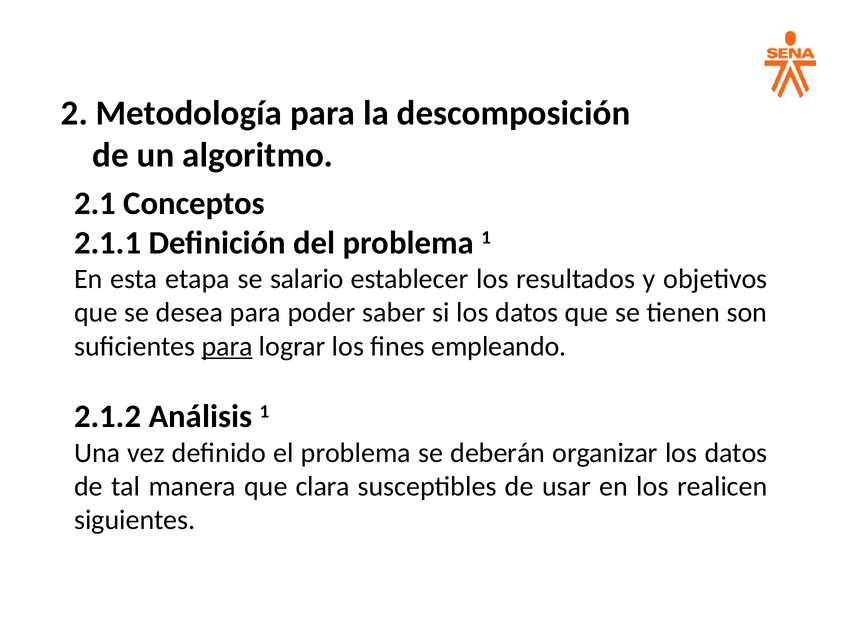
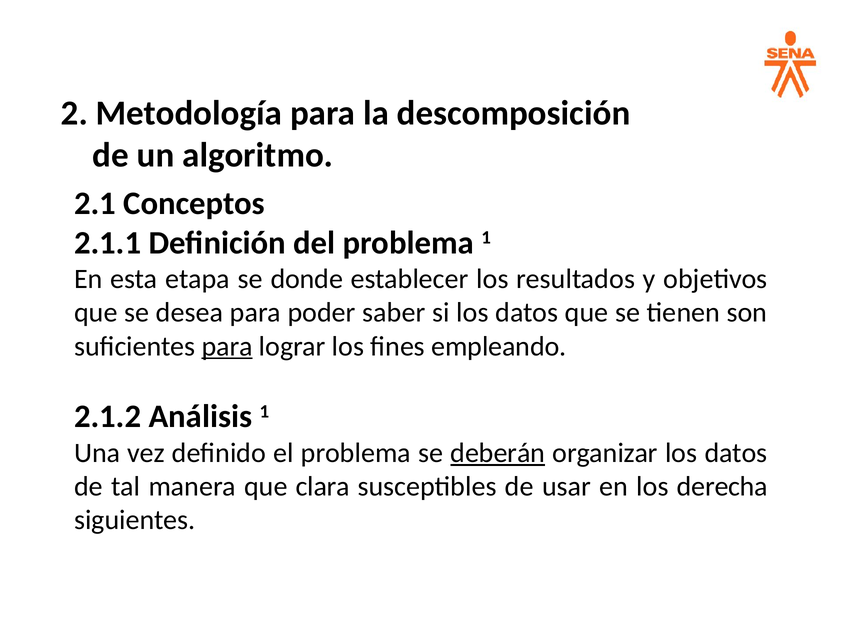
salario: salario -> donde
deberán underline: none -> present
realicen: realicen -> derecha
